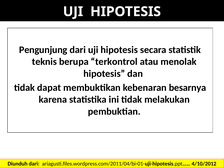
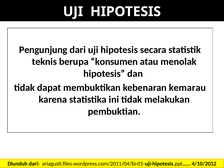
terkontrol: terkontrol -> konsumen
besarnya: besarnya -> kemarau
